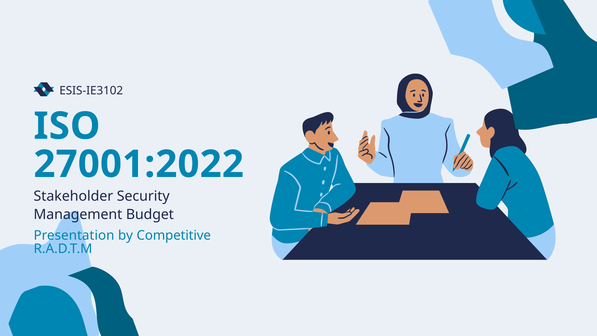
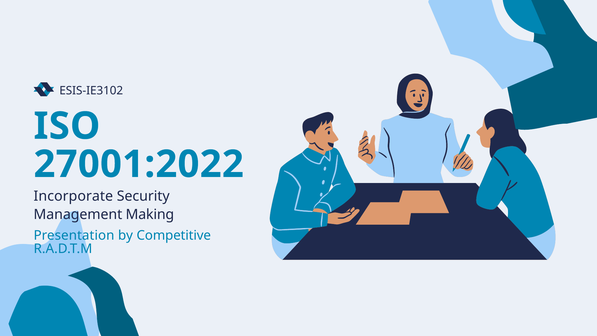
Stakeholder: Stakeholder -> Incorporate
Budget: Budget -> Making
